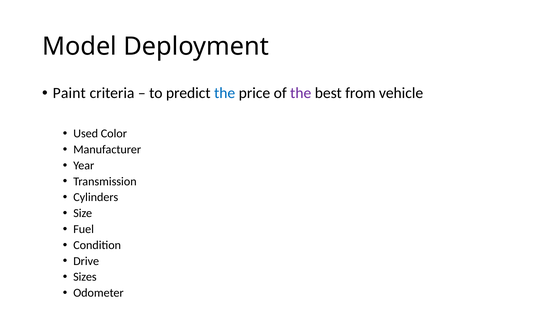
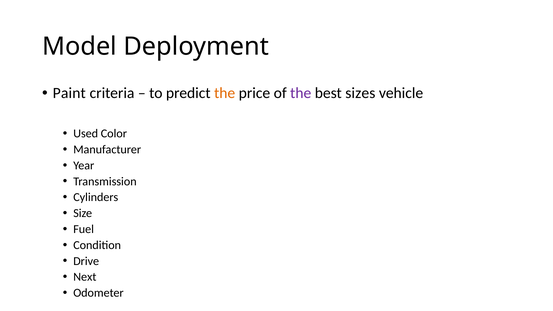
the at (225, 93) colour: blue -> orange
from: from -> sizes
Sizes: Sizes -> Next
